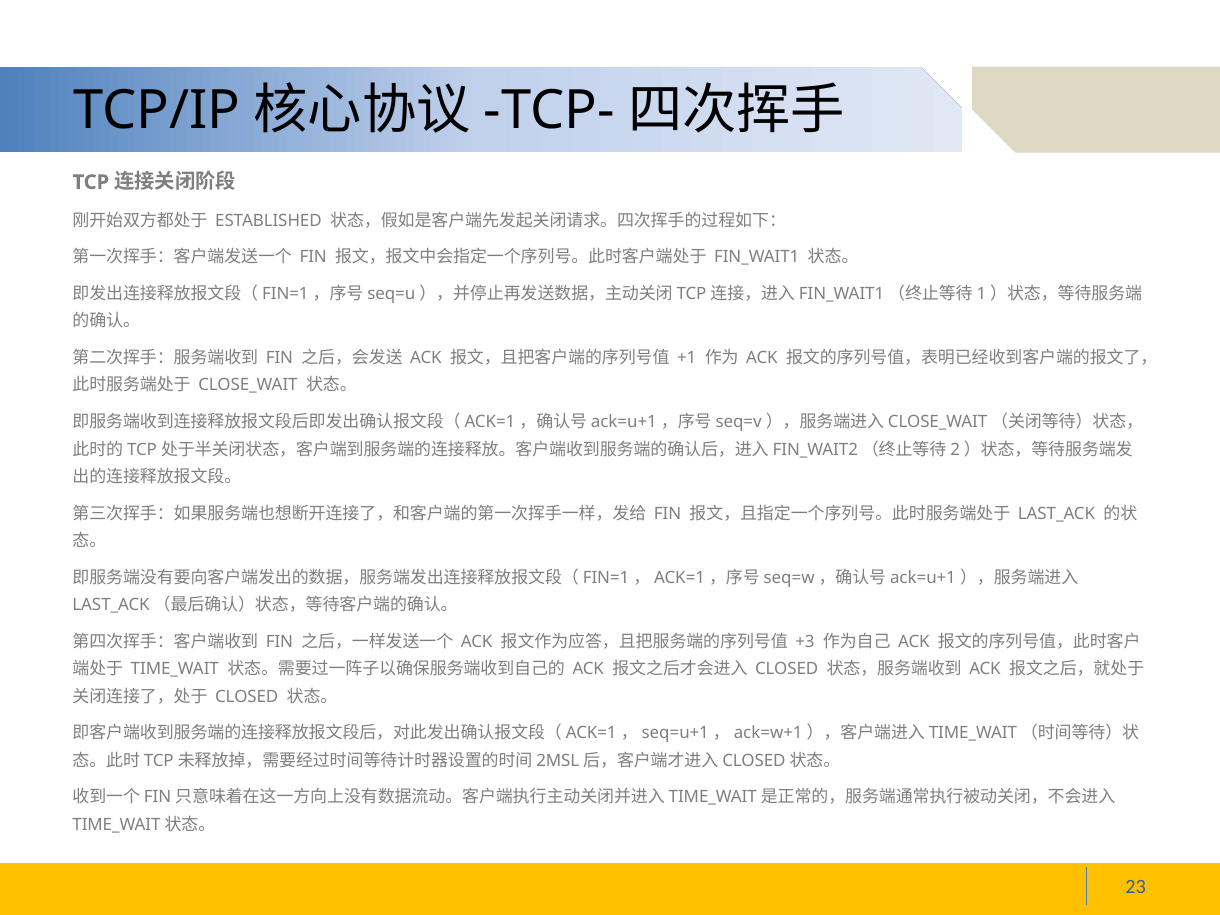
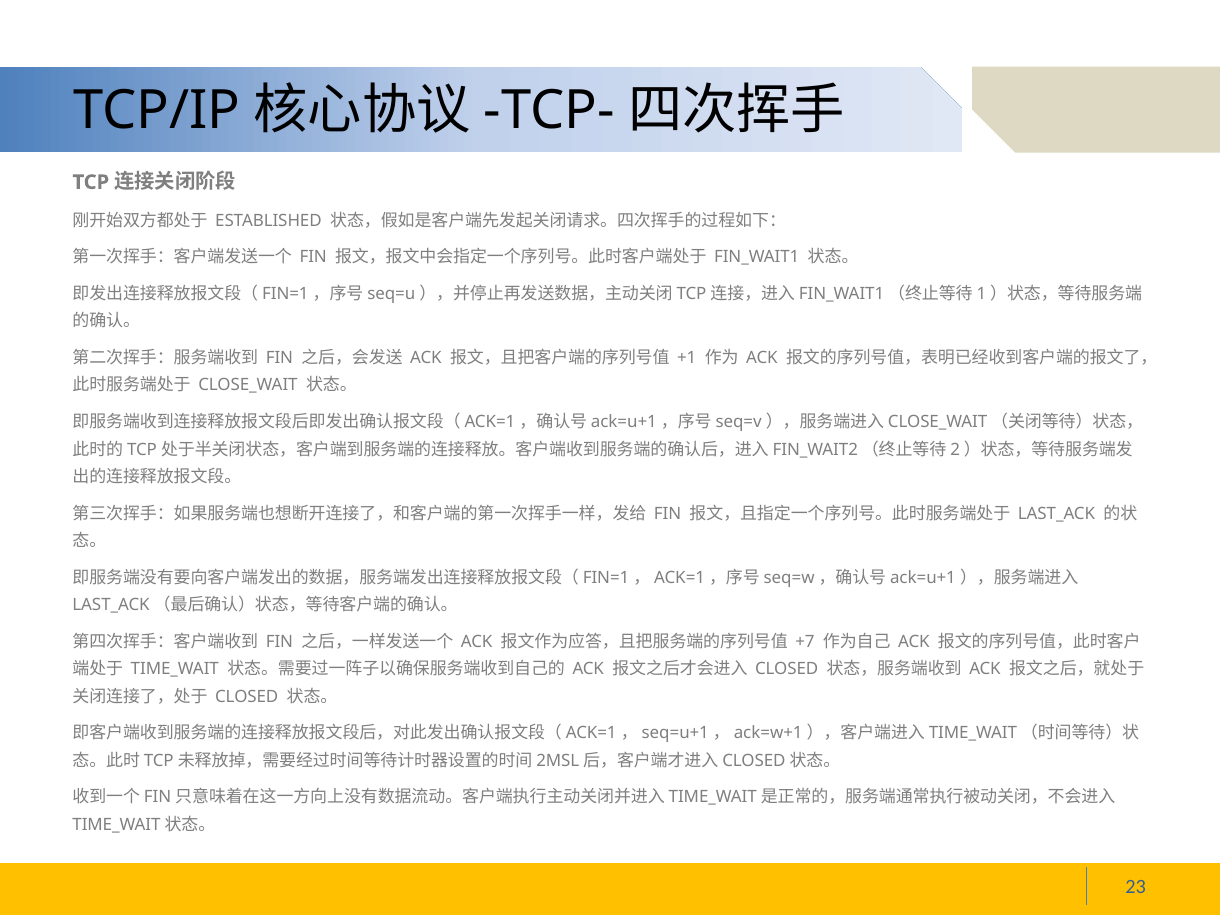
+3: +3 -> +7
